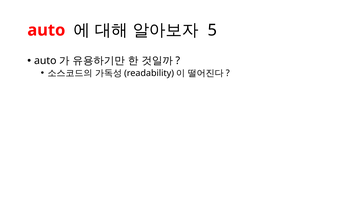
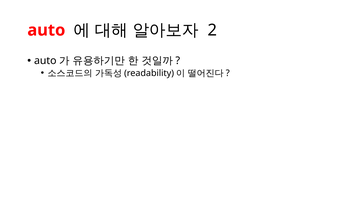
5: 5 -> 2
